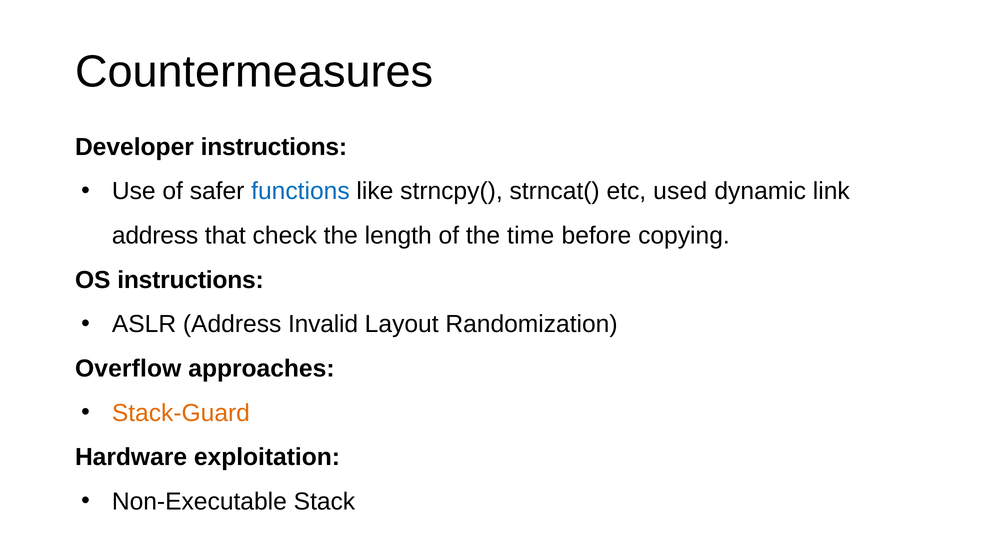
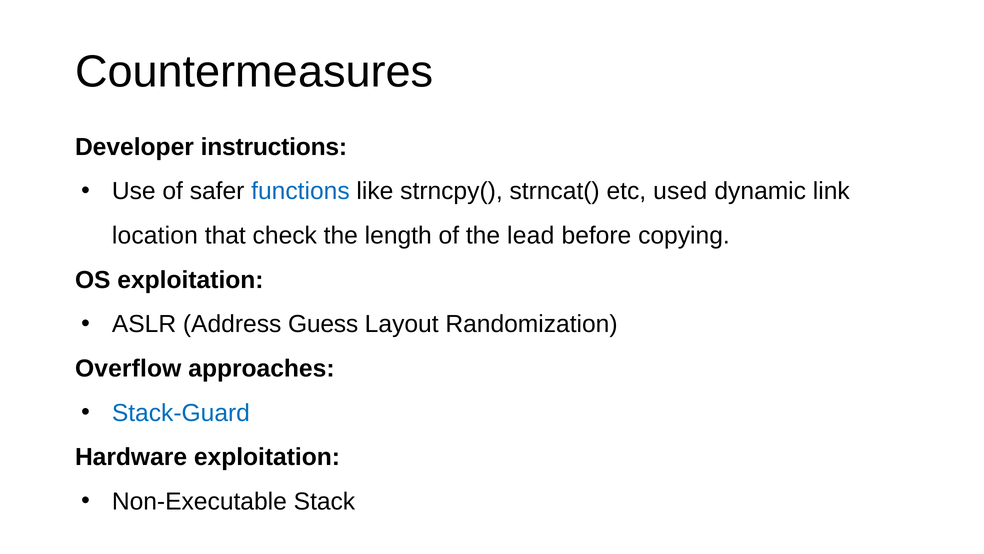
address at (155, 235): address -> location
time: time -> lead
OS instructions: instructions -> exploitation
Invalid: Invalid -> Guess
Stack-Guard colour: orange -> blue
